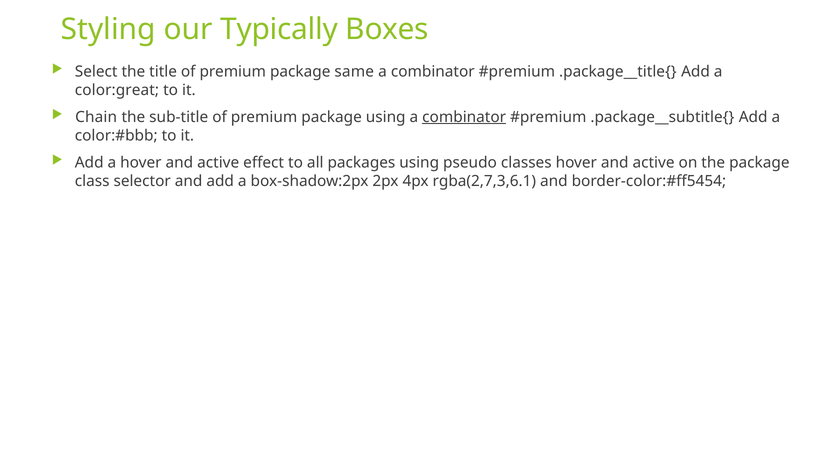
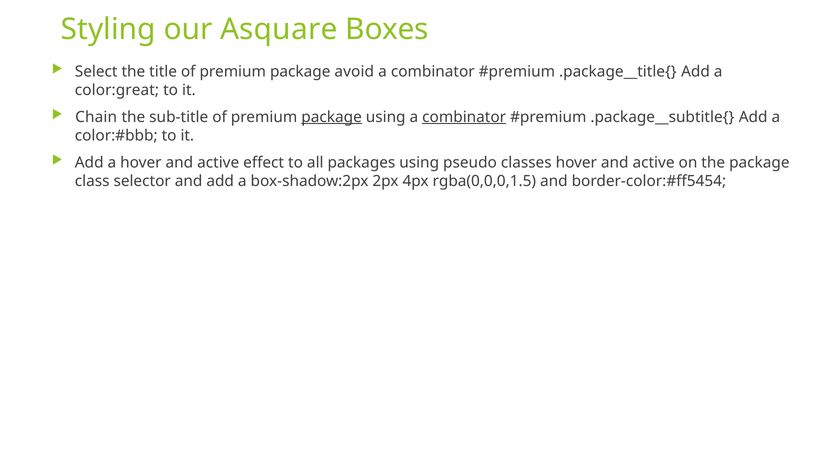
Typically: Typically -> Asquare
same: same -> avoid
package at (332, 117) underline: none -> present
rgba(2,7,3,6.1: rgba(2,7,3,6.1 -> rgba(0,0,0,1.5
